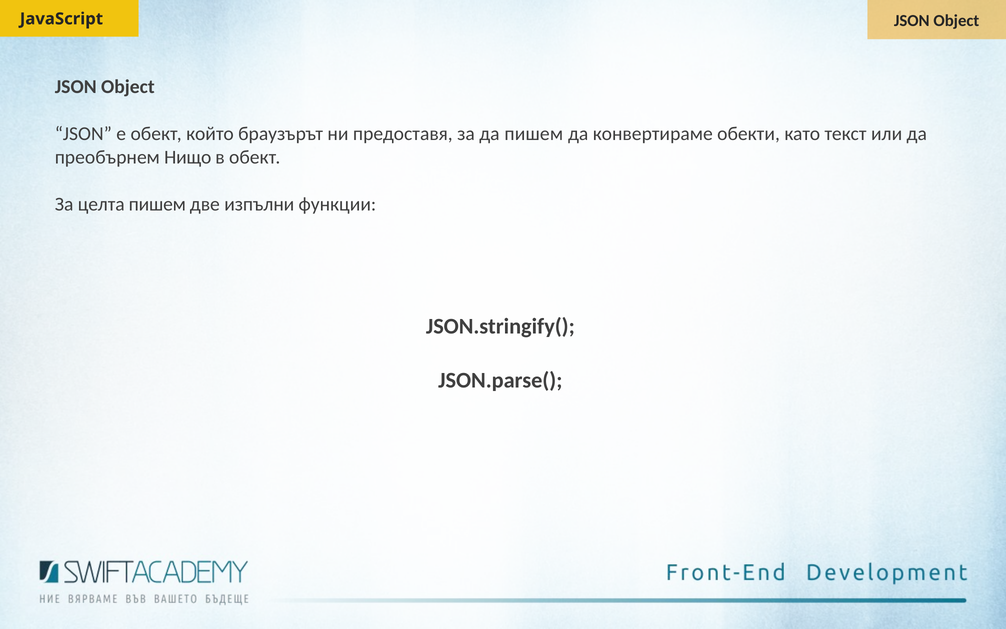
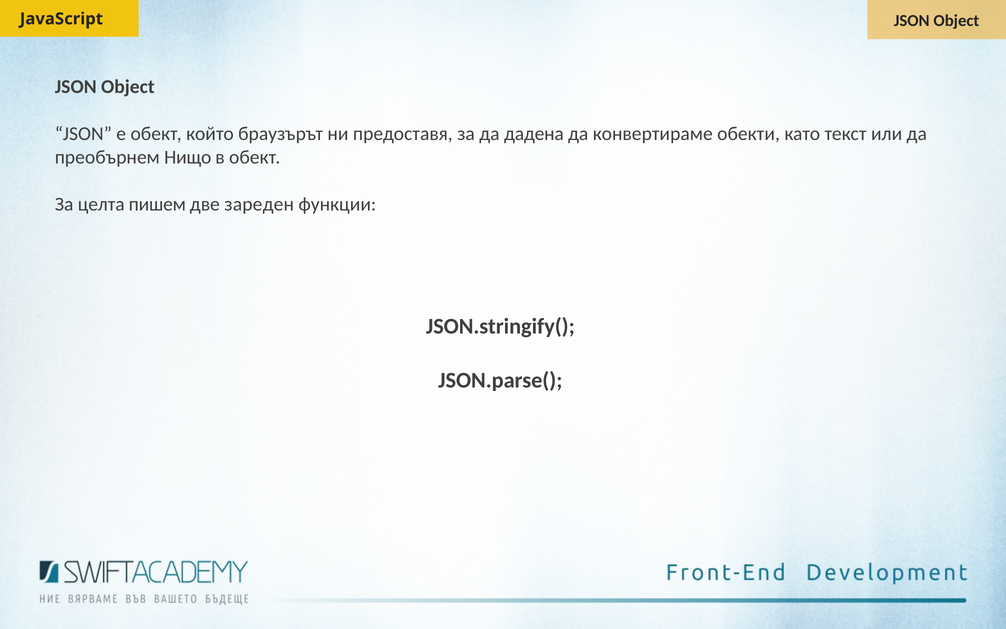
да пишем: пишем -> дадена
изпълни: изпълни -> зареден
